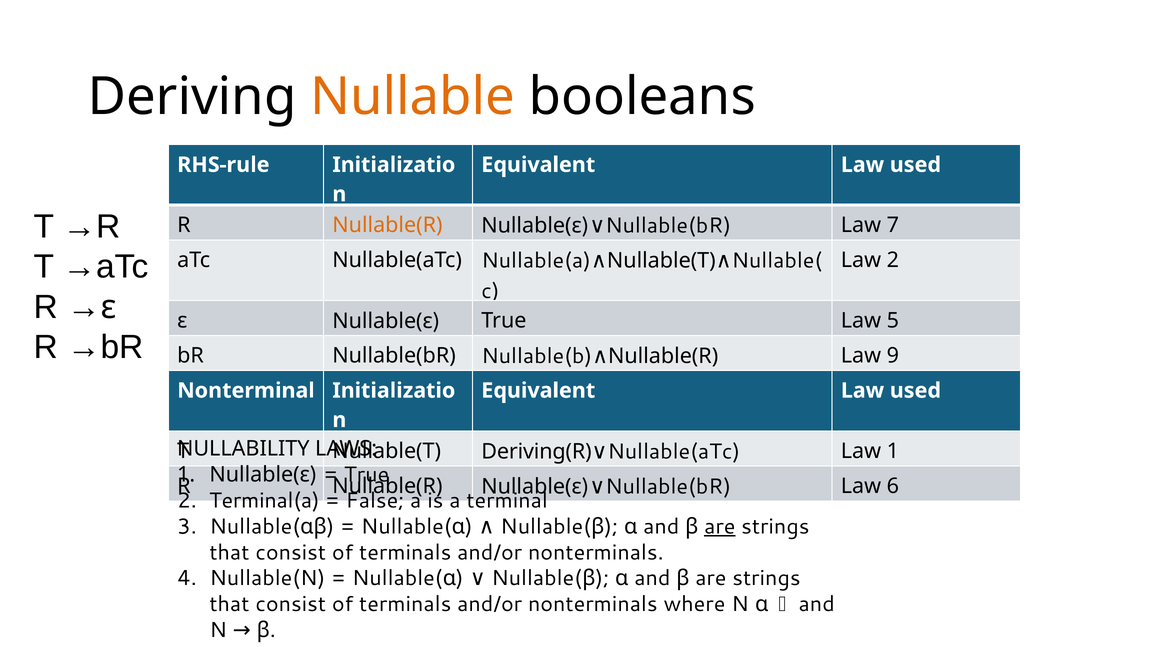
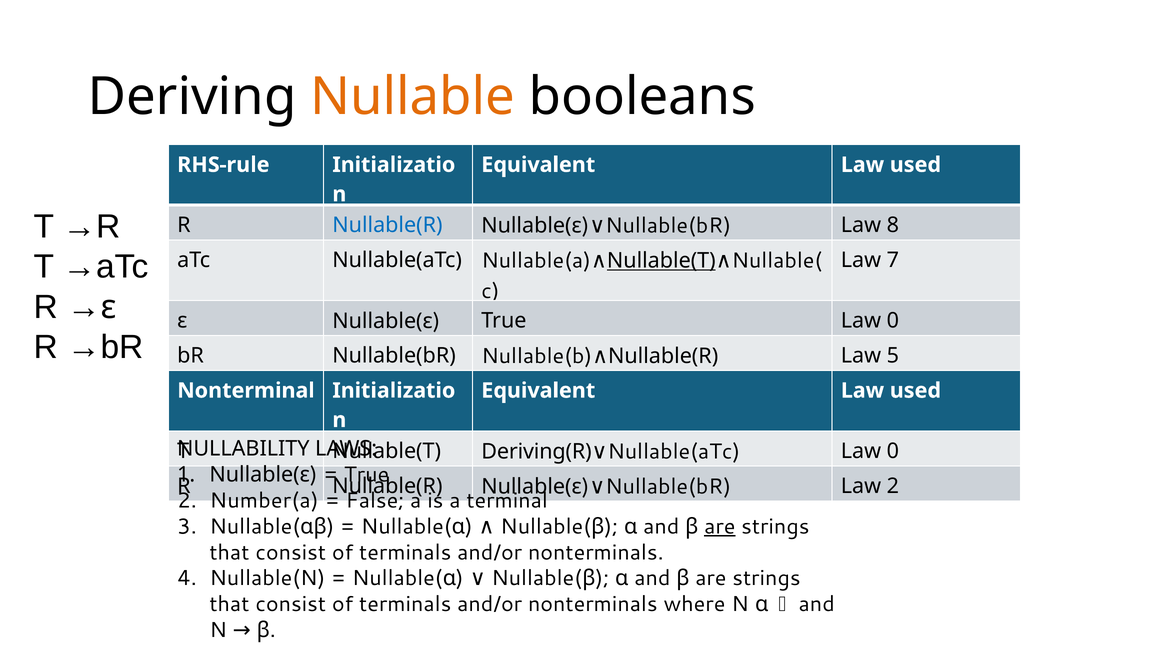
7: 7 -> 8
Nullable(R at (387, 225) colour: orange -> blue
Nullable(T at (661, 261) underline: none -> present
Law 2: 2 -> 7
True Law 5: 5 -> 0
9: 9 -> 5
1 at (893, 451): 1 -> 0
Law 6: 6 -> 2
Terminal(a: Terminal(a -> Number(a
